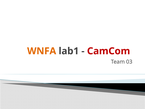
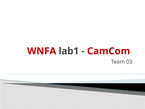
WNFA colour: orange -> red
